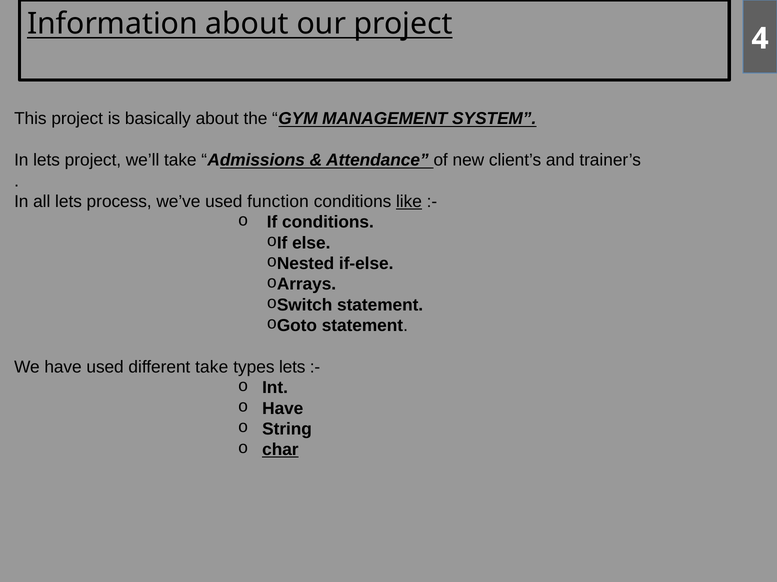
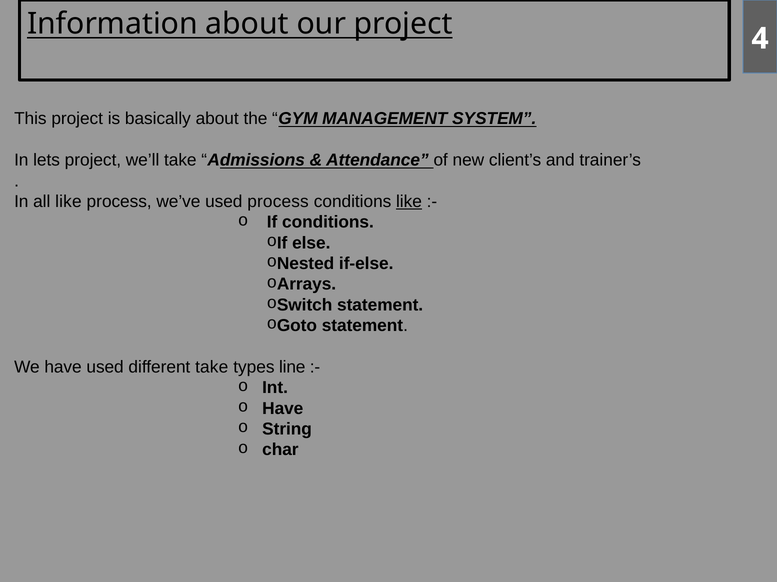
all lets: lets -> like
used function: function -> process
types lets: lets -> line
char underline: present -> none
